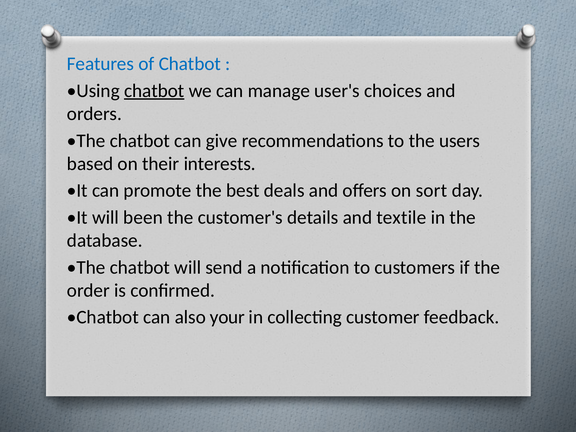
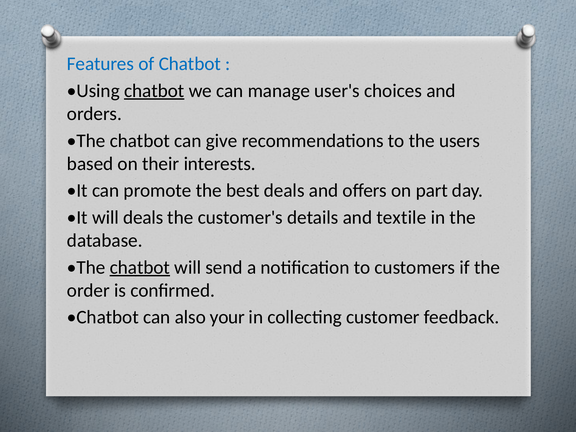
sort: sort -> part
will been: been -> deals
chatbot at (140, 267) underline: none -> present
